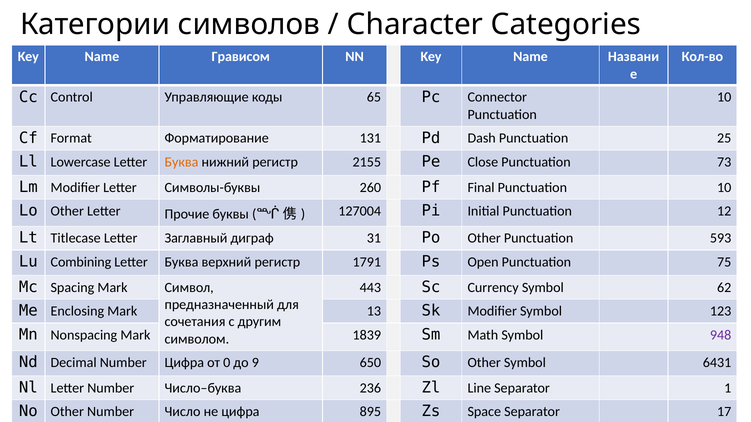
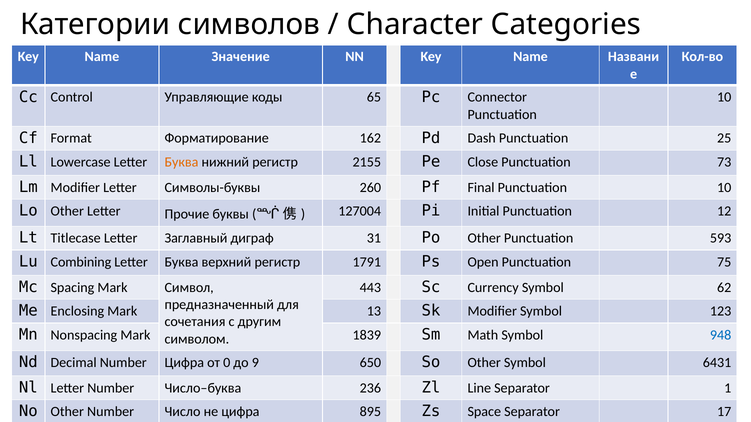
Грависом: Грависом -> Значение
131: 131 -> 162
948 colour: purple -> blue
